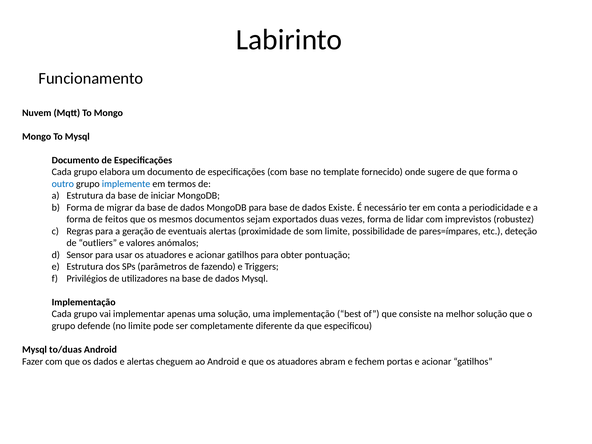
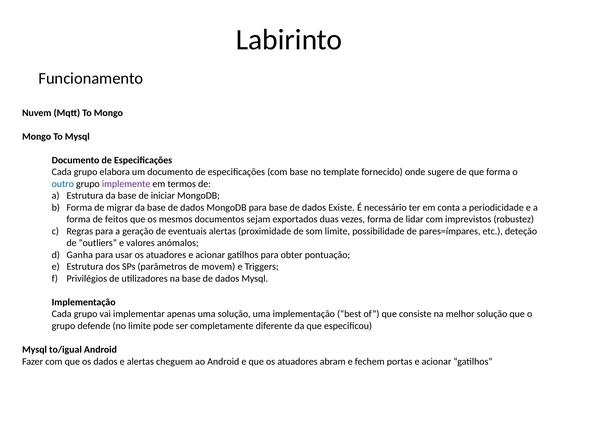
implemente colour: blue -> purple
Sensor: Sensor -> Ganha
fazendo: fazendo -> movem
to/duas: to/duas -> to/igual
